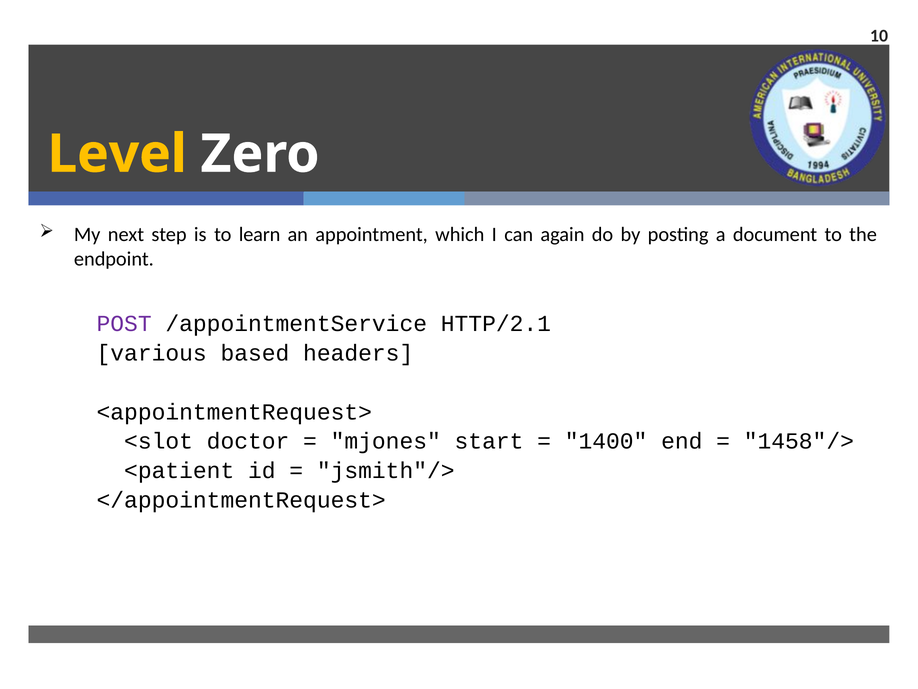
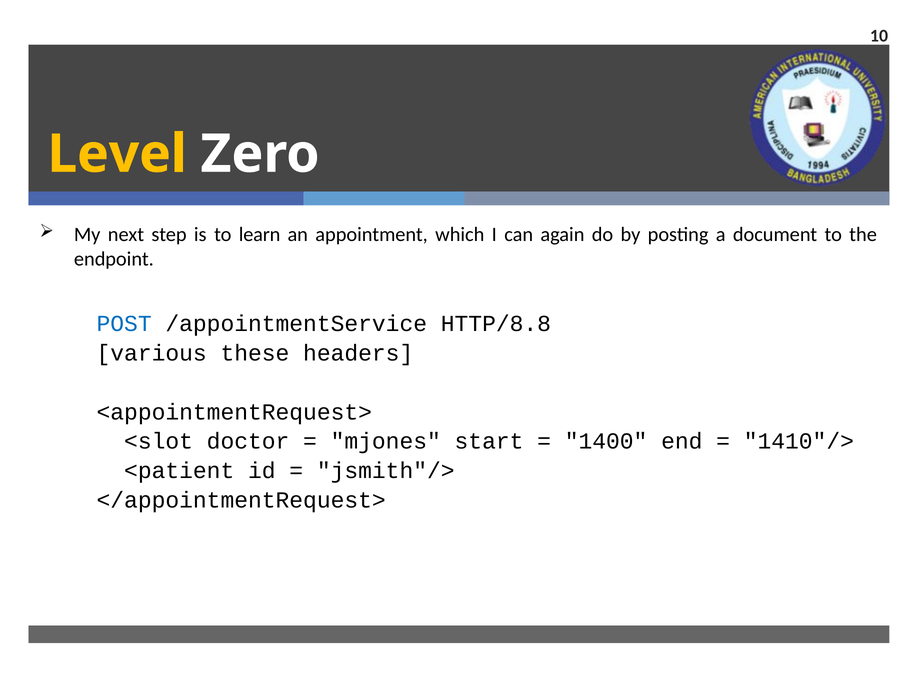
POST colour: purple -> blue
HTTP/2.1: HTTP/2.1 -> HTTP/8.8
based: based -> these
1458"/>: 1458"/> -> 1410"/>
